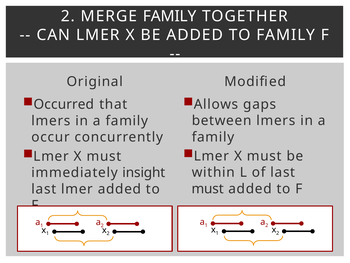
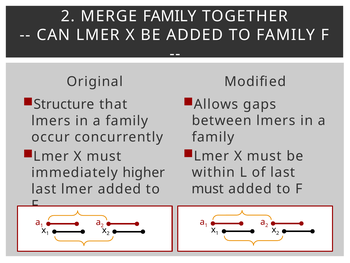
Occurred: Occurred -> Structure
insight: insight -> higher
